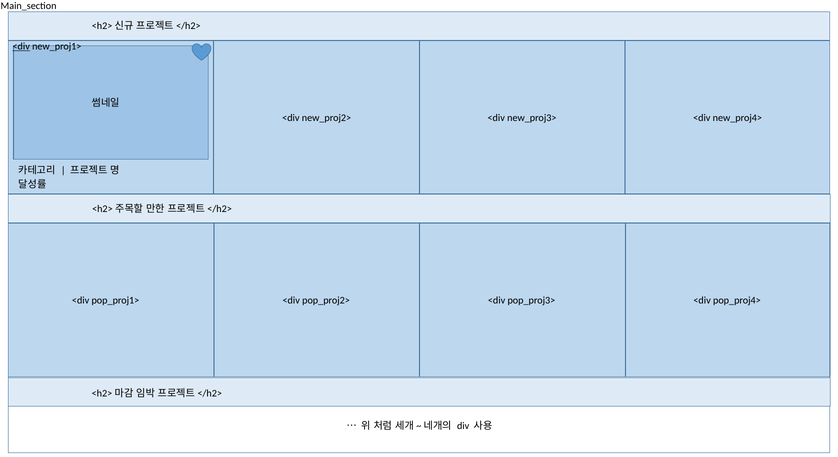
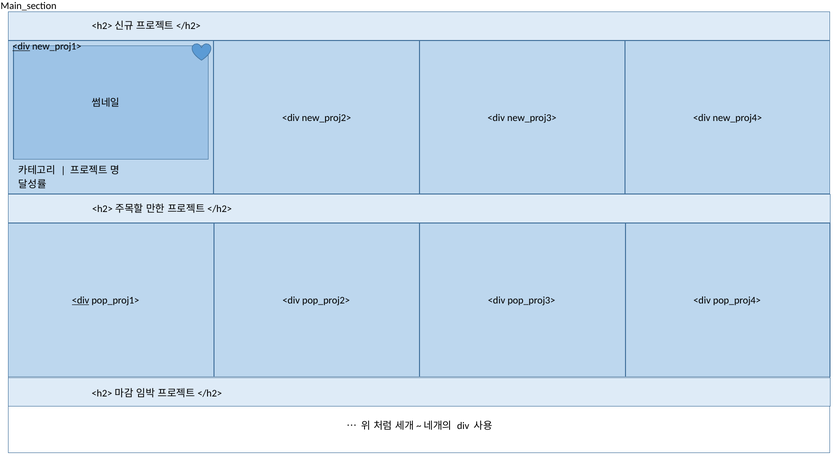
<div at (81, 300) underline: none -> present
